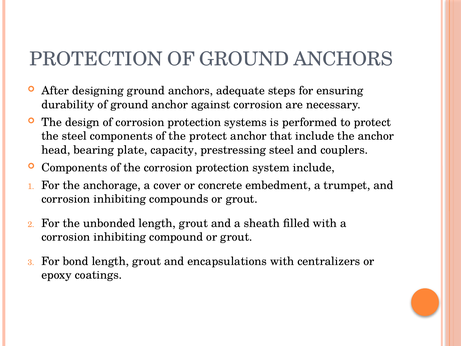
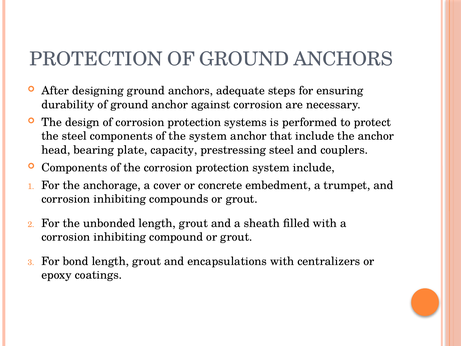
the protect: protect -> system
